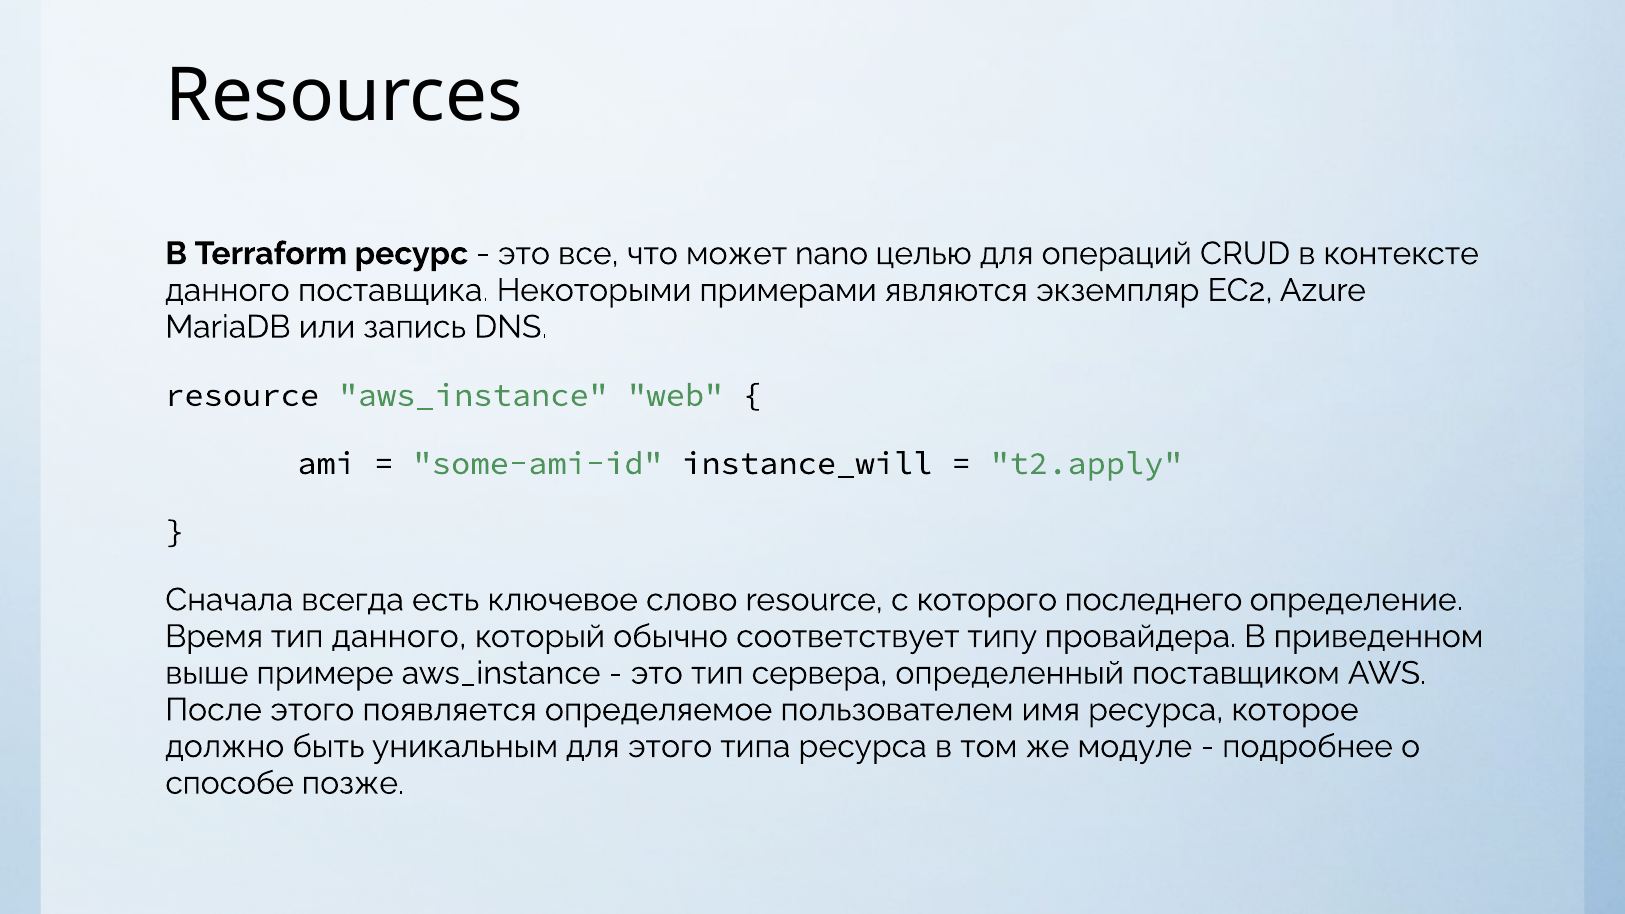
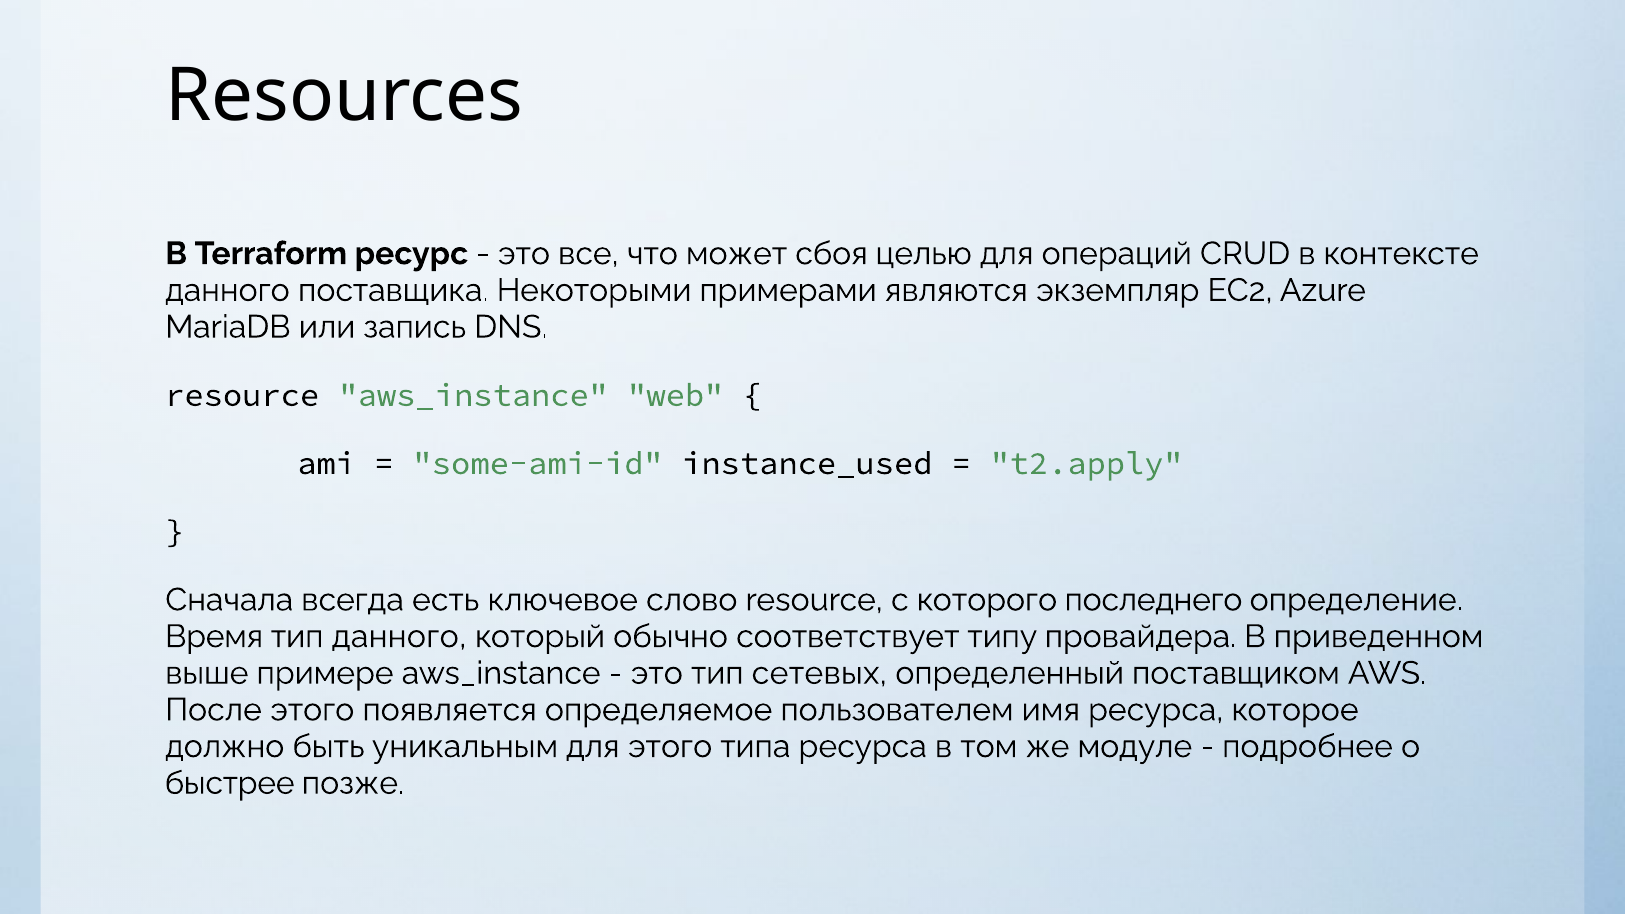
nano: nano -> сбоя
instance_will: instance_will -> instance_used
сервера: сервера -> сетевых
способе: способе -> быстрее
